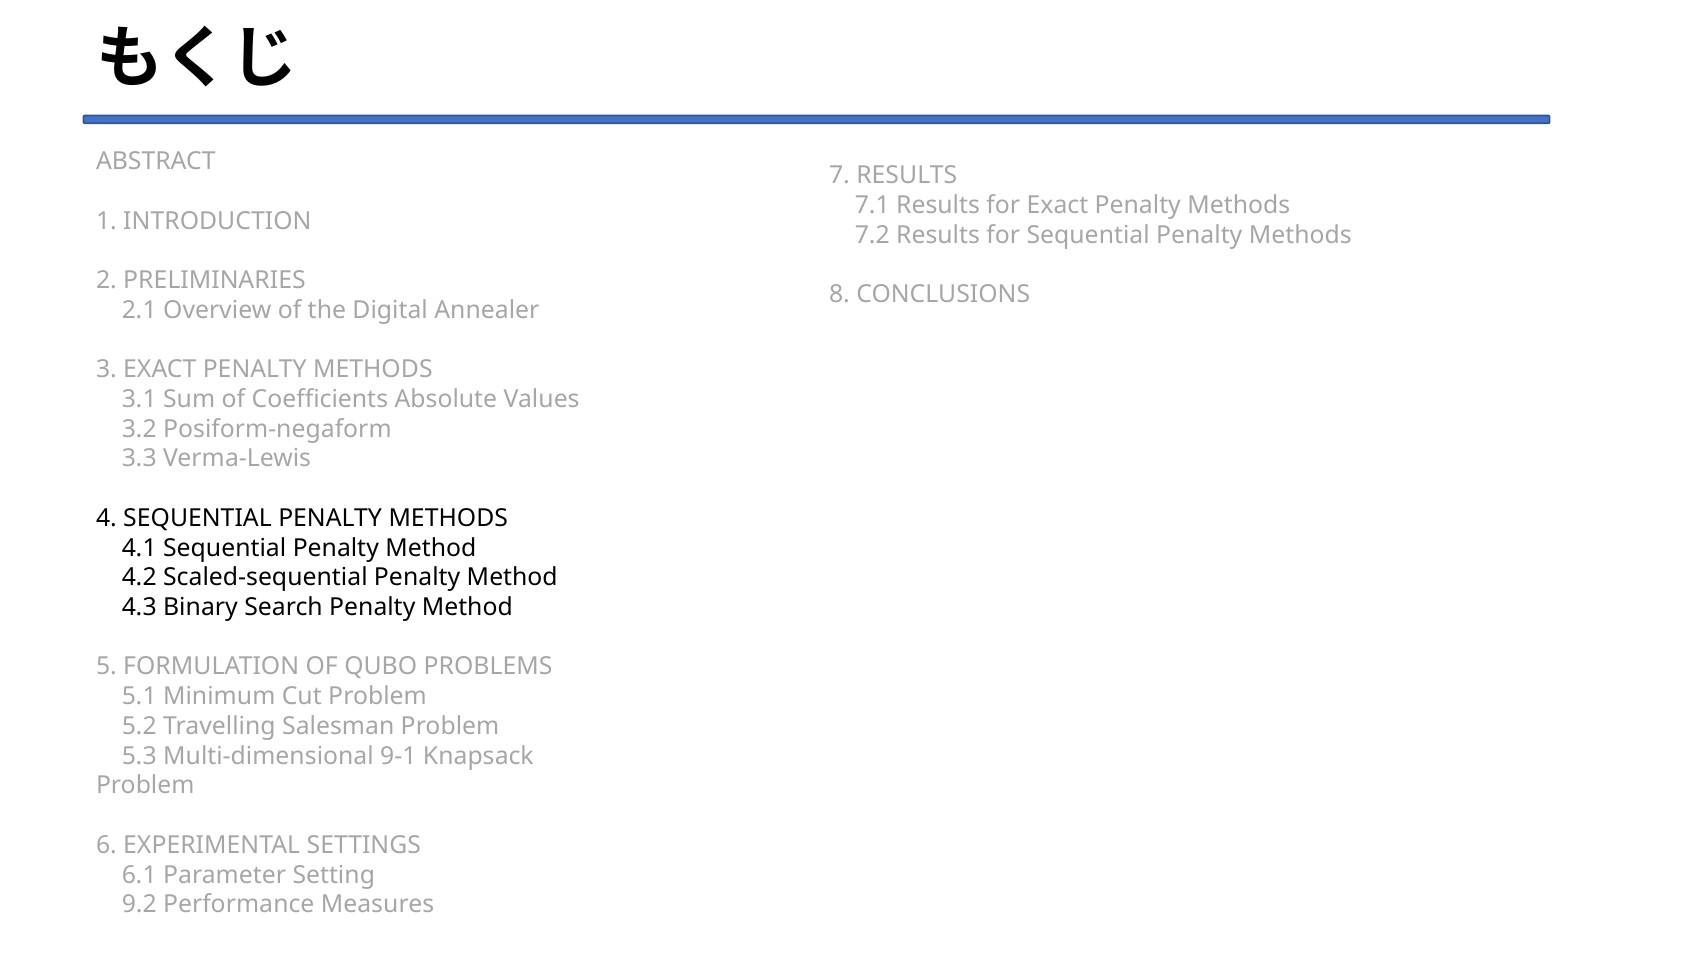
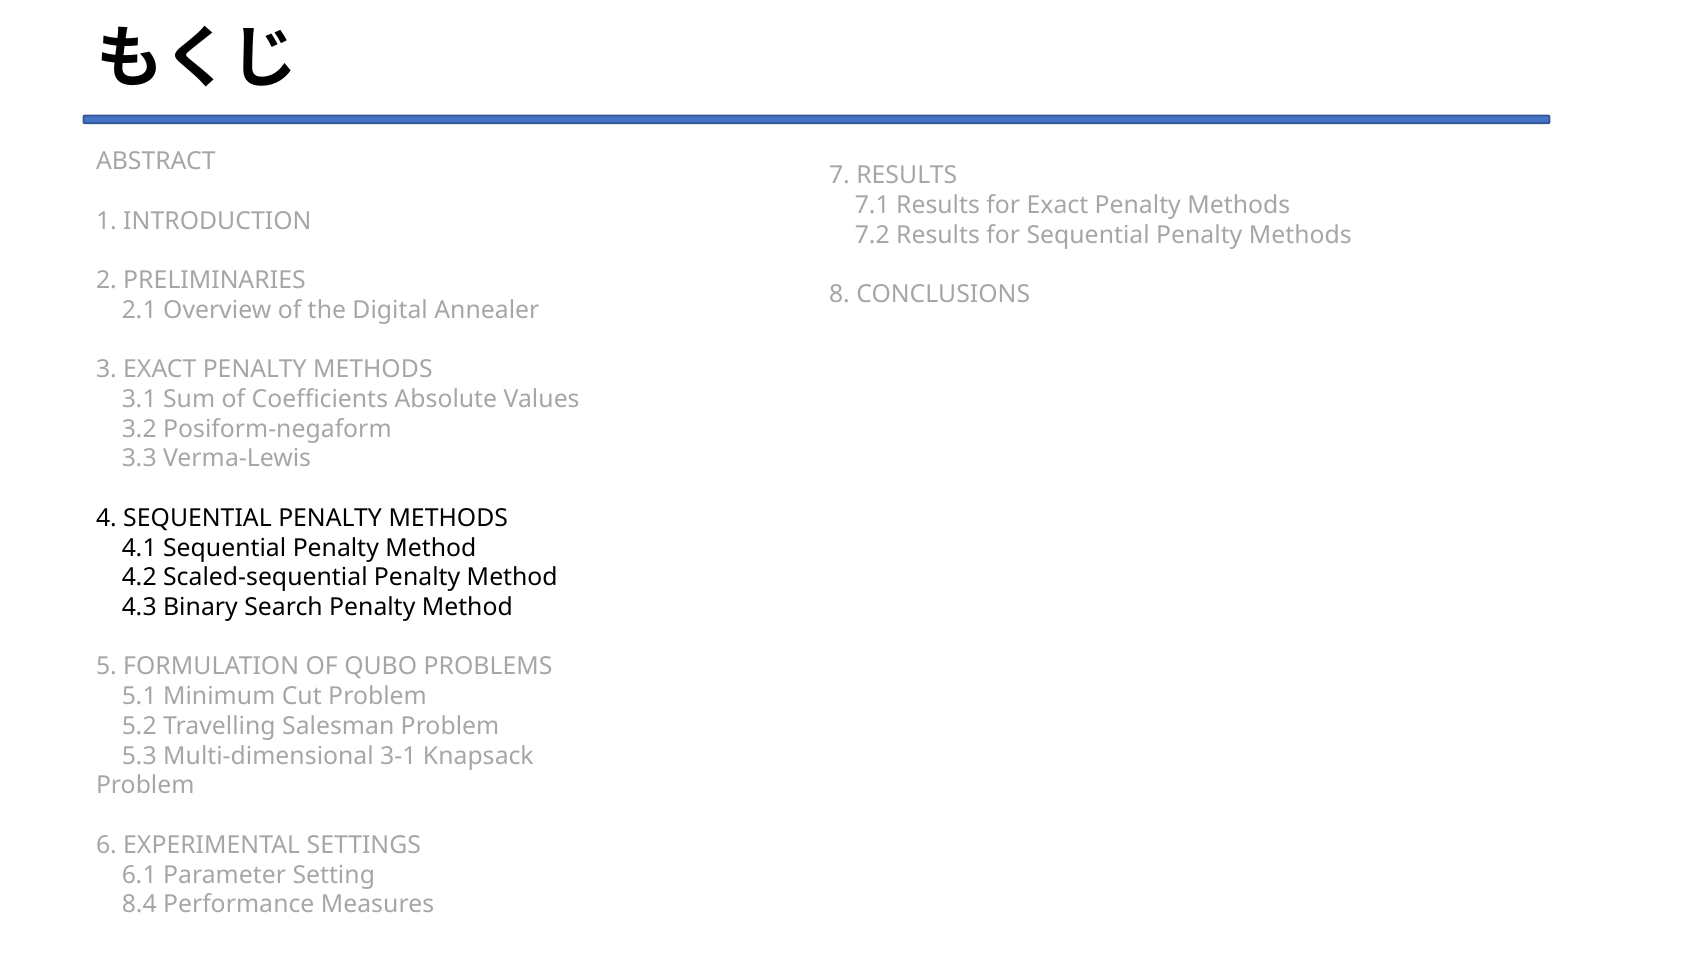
9-1: 9-1 -> 3-1
9.2: 9.2 -> 8.4
